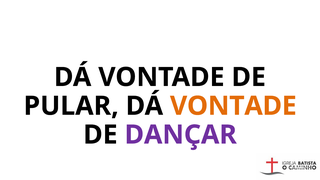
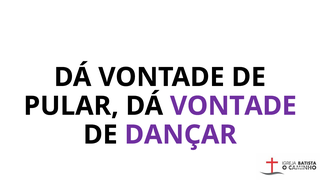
VONTADE at (233, 106) colour: orange -> purple
